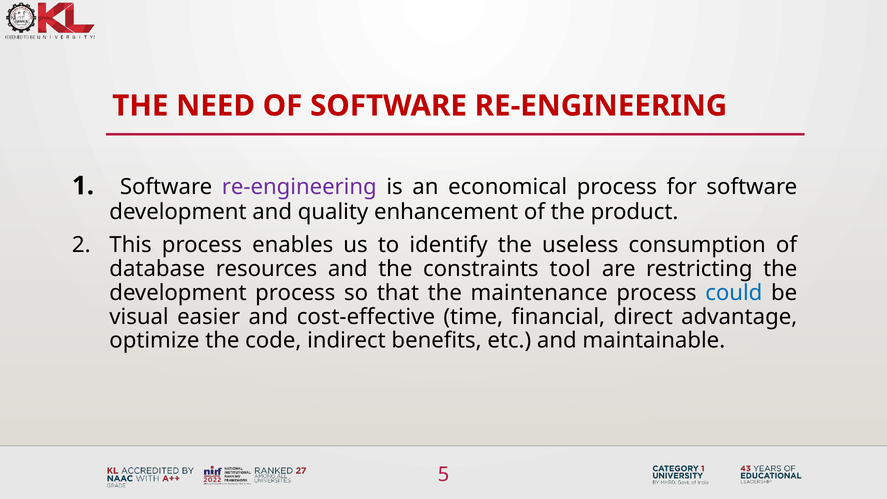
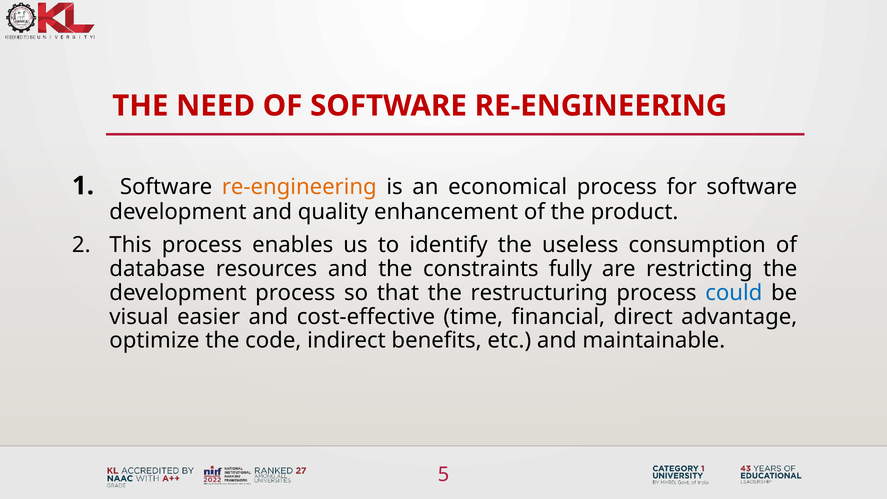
re-engineering at (299, 187) colour: purple -> orange
tool: tool -> fully
maintenance: maintenance -> restructuring
